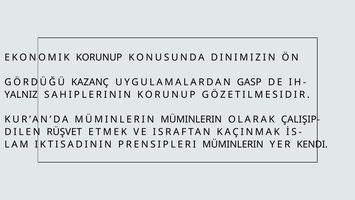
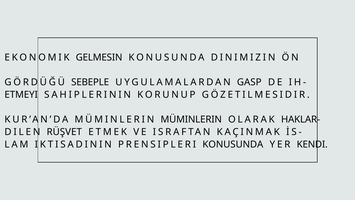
EKONOMIK KORUNUP: KORUNUP -> GELMESIN
KAZANÇ: KAZANÇ -> SEBEPLE
YALNIZ: YALNIZ -> ETMEYI
ÇALIŞIP-: ÇALIŞIP- -> HAKLAR-
PRENSIPLERI MÜMINLERIN: MÜMINLERIN -> KONUSUNDA
